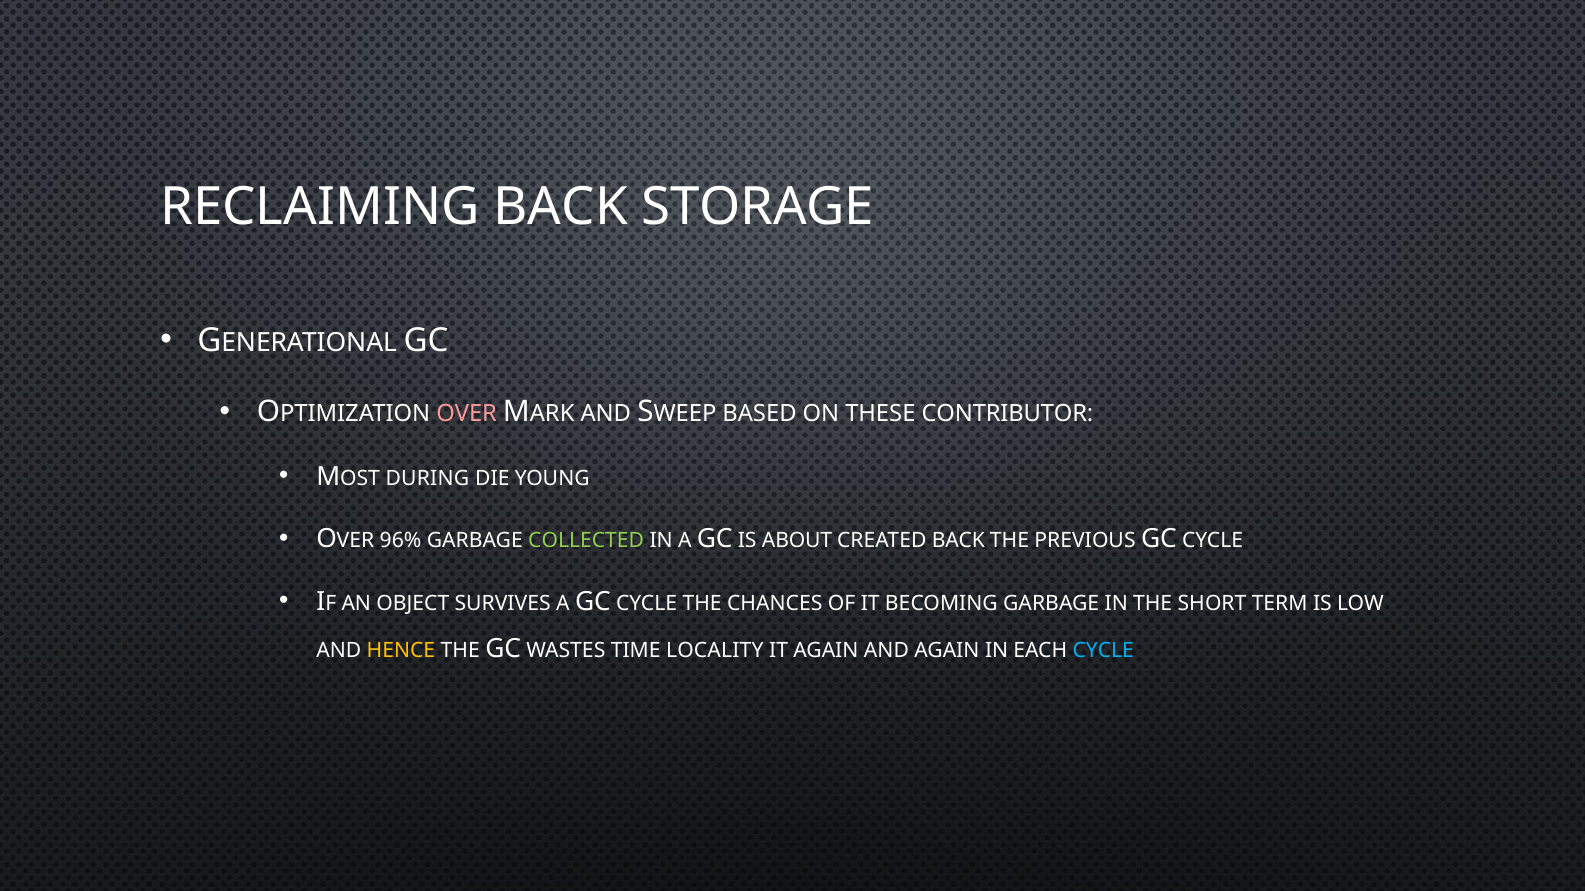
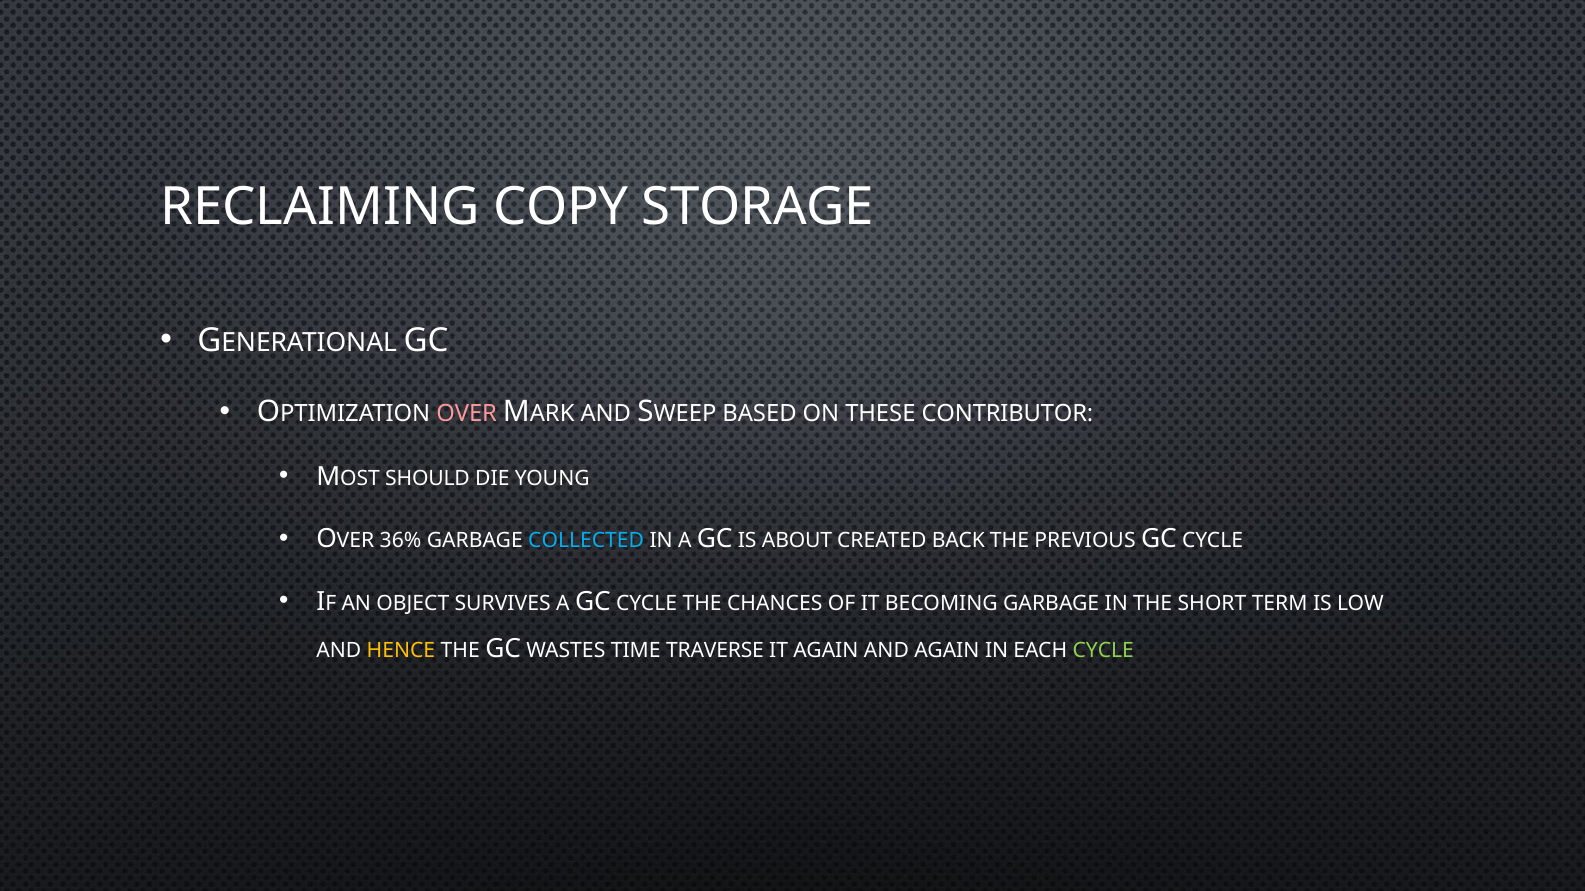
RECLAIMING BACK: BACK -> COPY
DURING: DURING -> SHOULD
96%: 96% -> 36%
COLLECTED colour: light green -> light blue
LOCALITY: LOCALITY -> TRAVERSE
CYCLE at (1103, 651) colour: light blue -> light green
